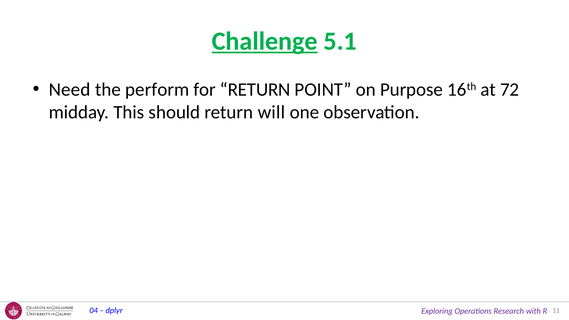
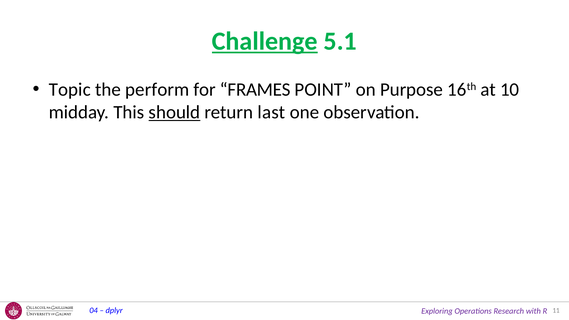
Need: Need -> Topic
for RETURN: RETURN -> FRAMES
72: 72 -> 10
should underline: none -> present
will: will -> last
